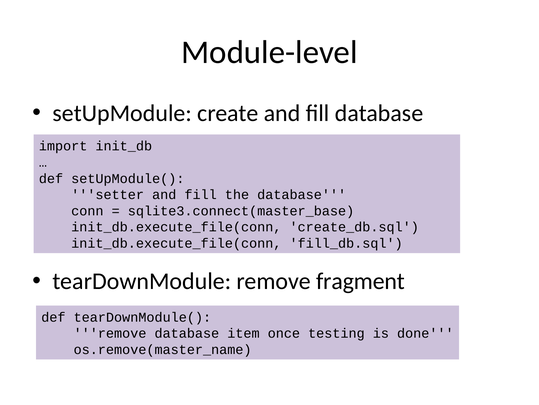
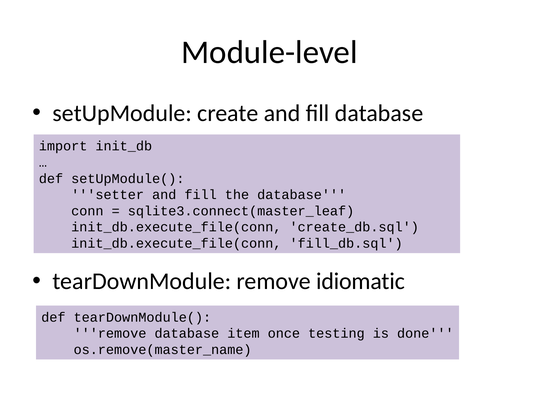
sqlite3.connect(master_base: sqlite3.connect(master_base -> sqlite3.connect(master_leaf
fragment: fragment -> idiomatic
